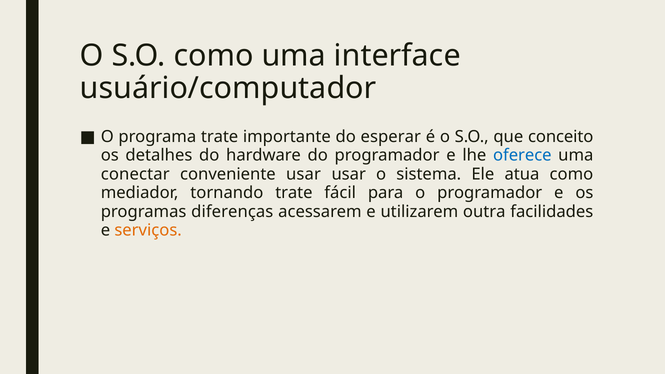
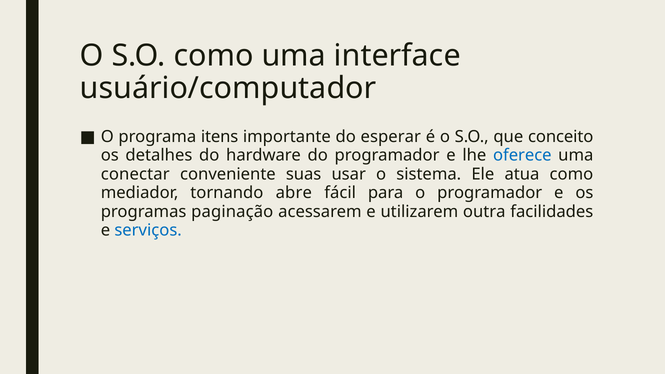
programa trate: trate -> itens
conveniente usar: usar -> suas
tornando trate: trate -> abre
diferenças: diferenças -> paginação
serviços colour: orange -> blue
